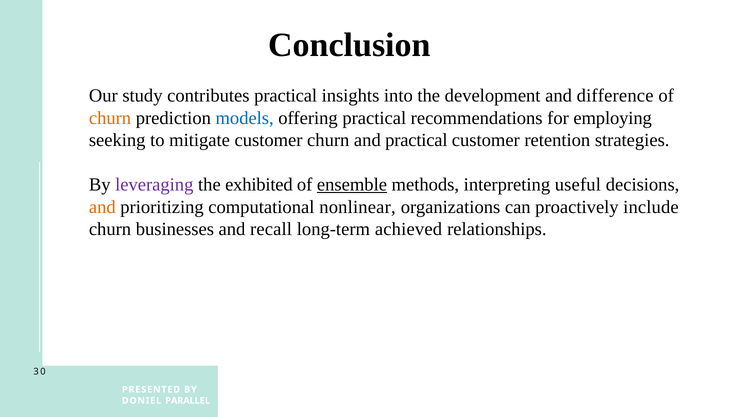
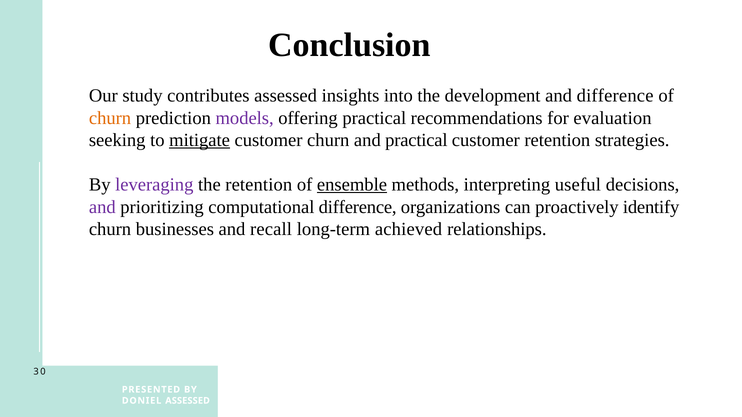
contributes practical: practical -> assessed
models colour: blue -> purple
employing: employing -> evaluation
mitigate underline: none -> present
the exhibited: exhibited -> retention
and at (102, 207) colour: orange -> purple
computational nonlinear: nonlinear -> difference
include: include -> identify
DONIEL PARALLEL: PARALLEL -> ASSESSED
